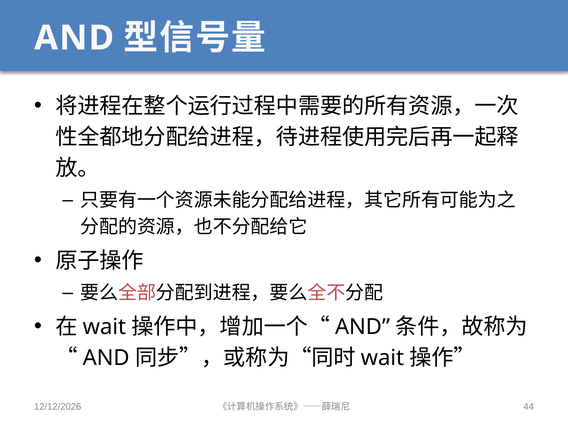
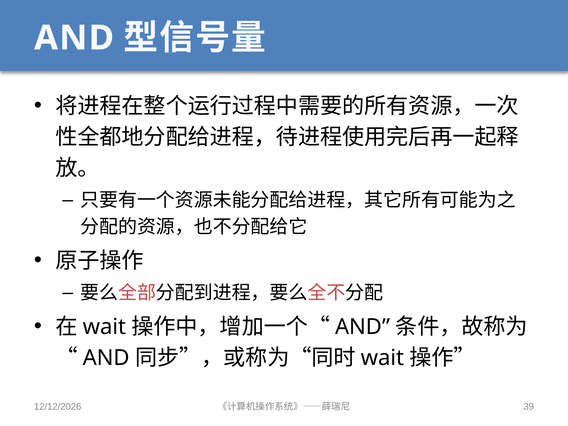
44: 44 -> 39
